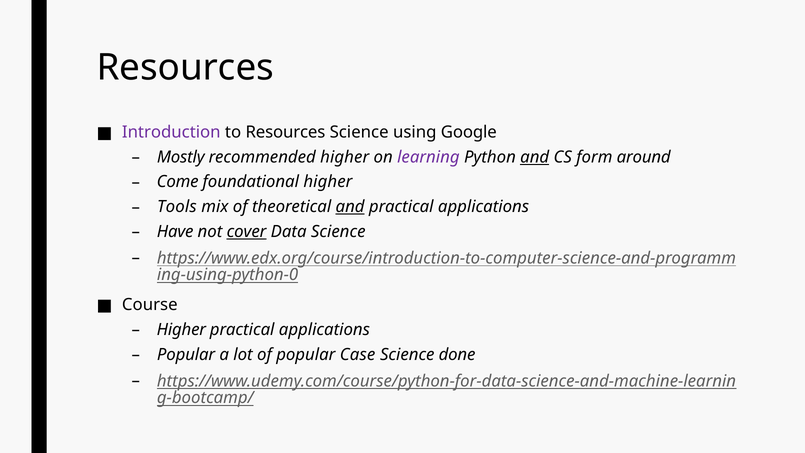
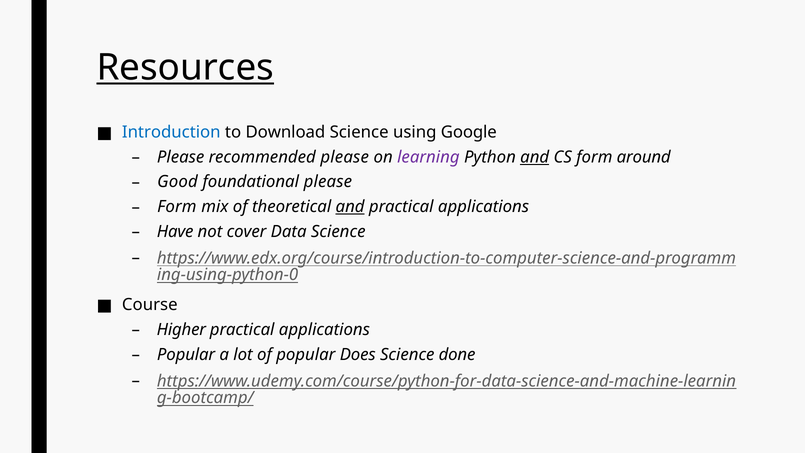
Resources at (185, 68) underline: none -> present
Introduction colour: purple -> blue
to Resources: Resources -> Download
Mostly at (181, 157): Mostly -> Please
recommended higher: higher -> please
Come: Come -> Good
foundational higher: higher -> please
Tools at (177, 207): Tools -> Form
cover underline: present -> none
Case: Case -> Does
